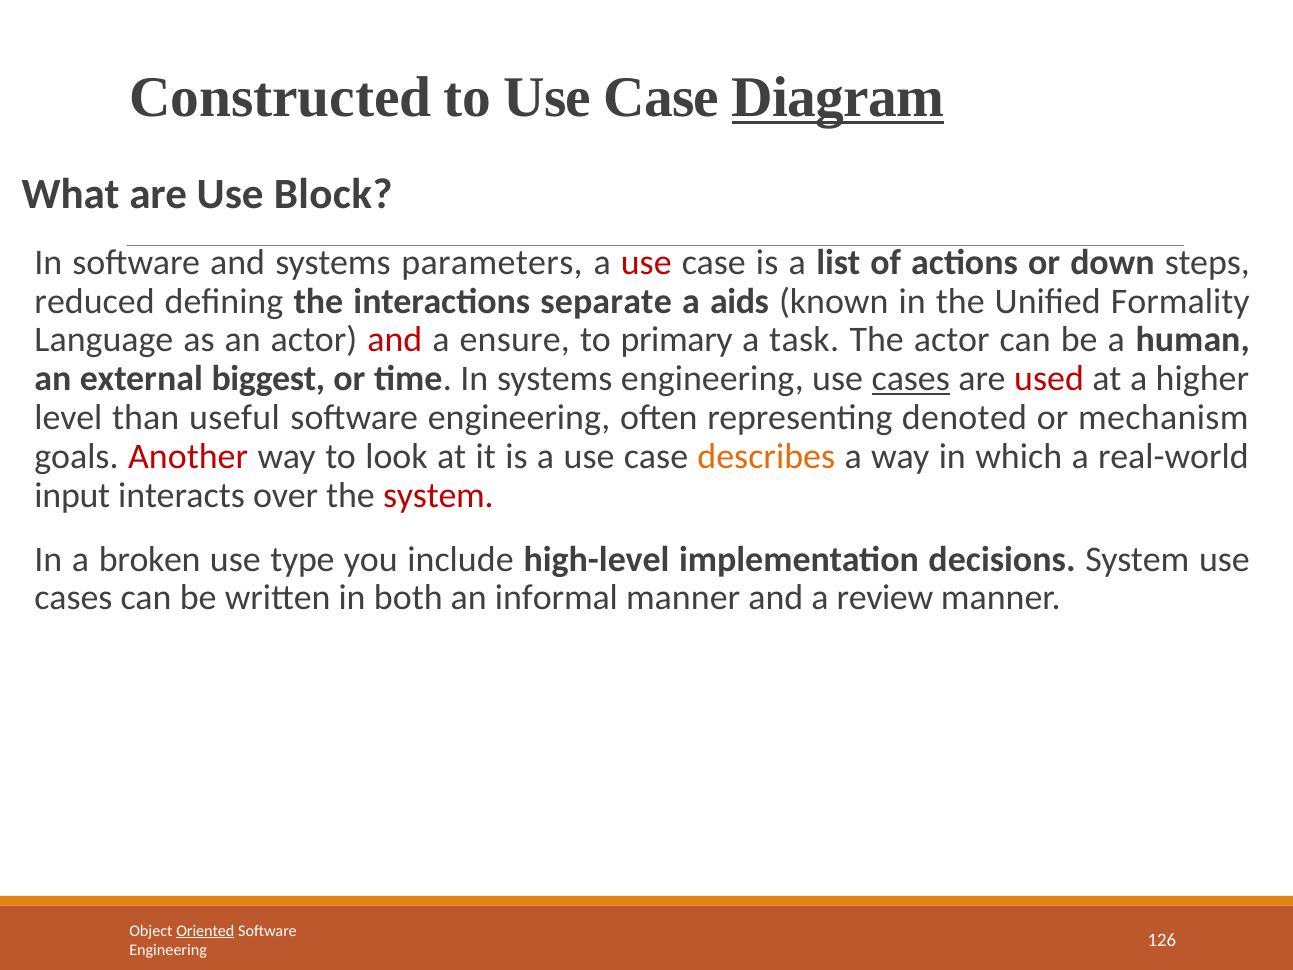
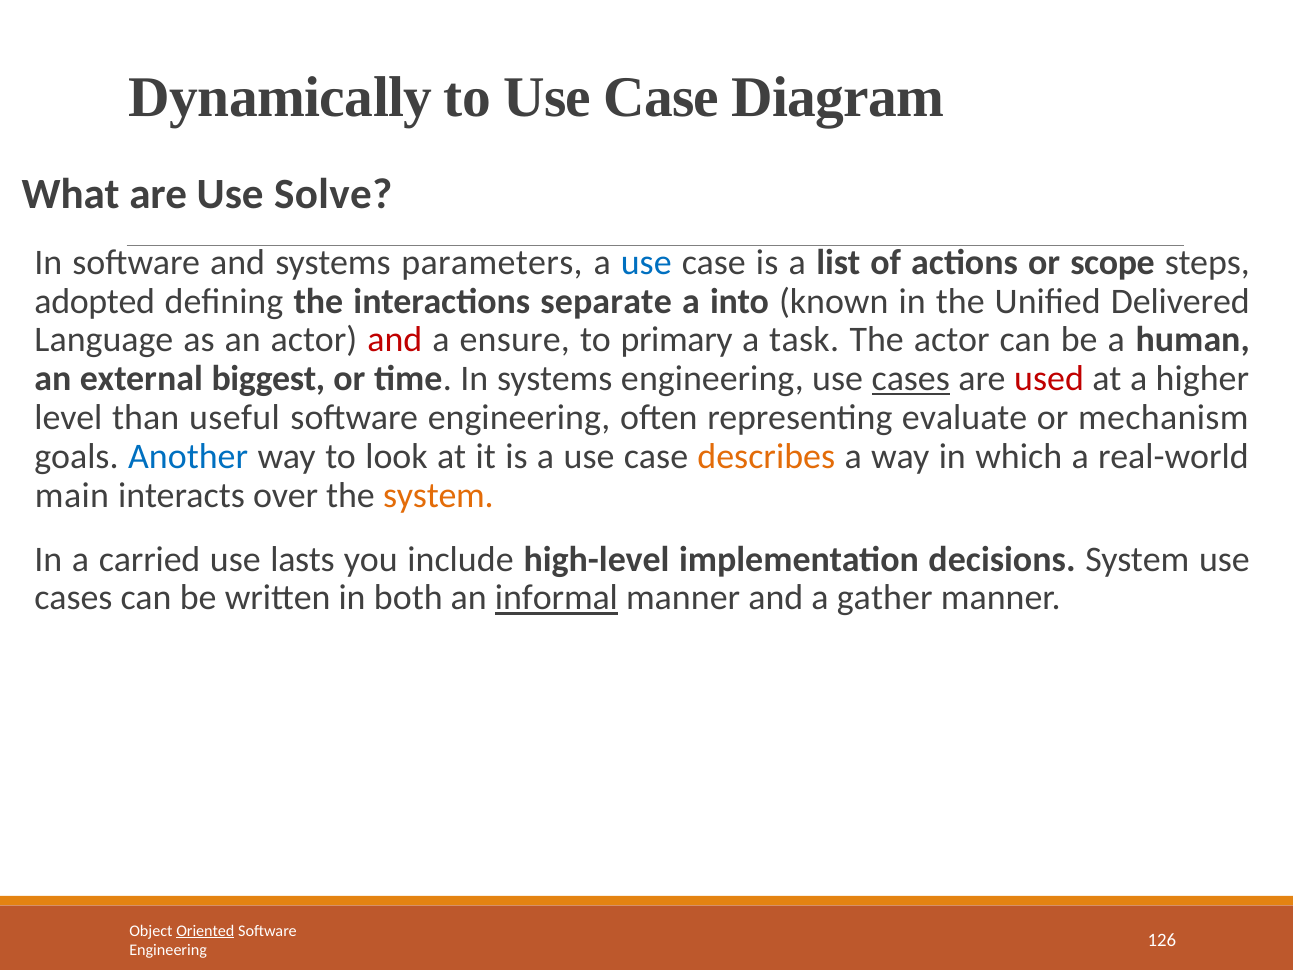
Constructed: Constructed -> Dynamically
Diagram underline: present -> none
Block: Block -> Solve
use at (646, 262) colour: red -> blue
down: down -> scope
reduced: reduced -> adopted
aids: aids -> into
Formality: Formality -> Delivered
denoted: denoted -> evaluate
Another colour: red -> blue
input: input -> main
system at (438, 495) colour: red -> orange
broken: broken -> carried
type: type -> lasts
informal underline: none -> present
review: review -> gather
